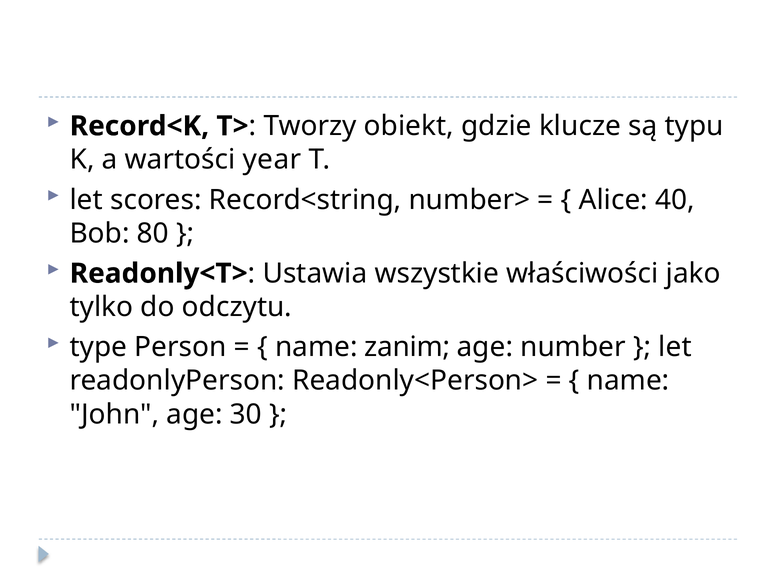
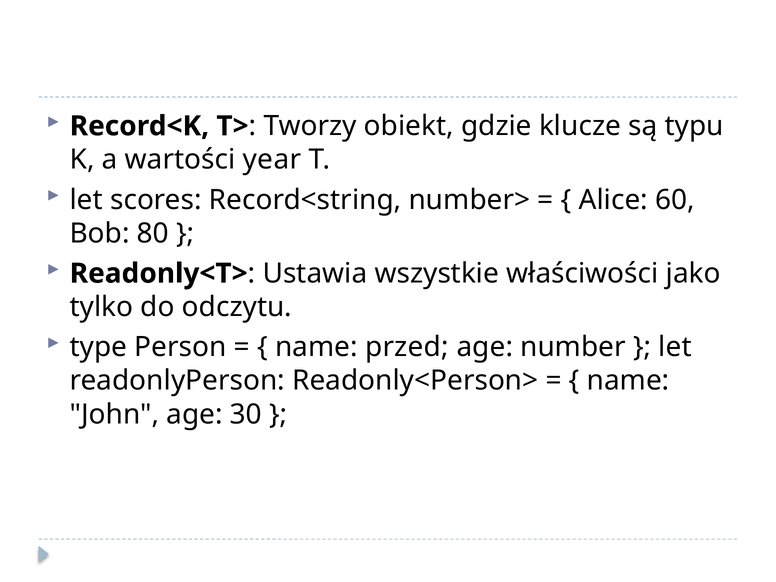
40: 40 -> 60
zanim: zanim -> przed
